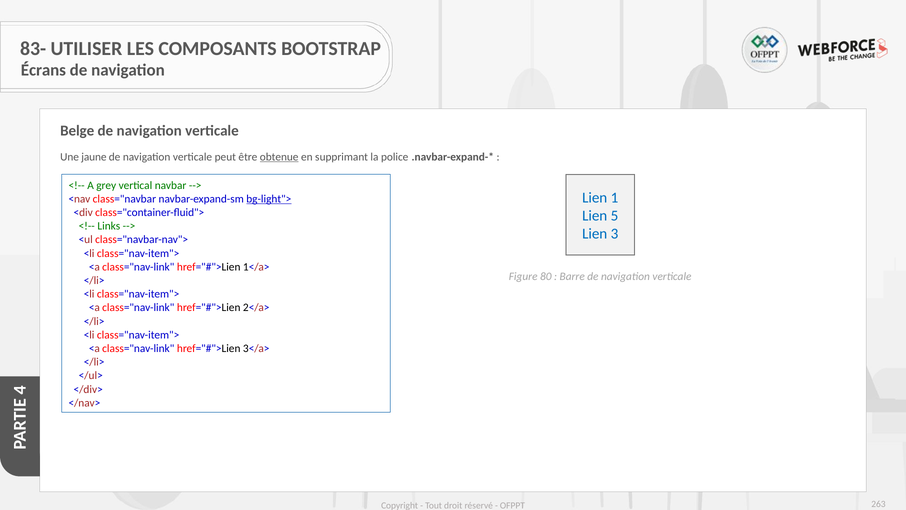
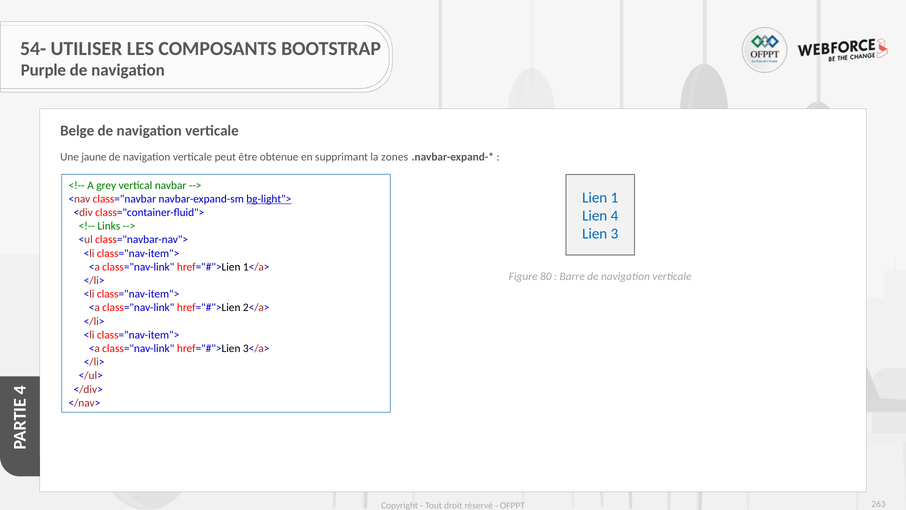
83-: 83- -> 54-
Écrans: Écrans -> Purple
obtenue underline: present -> none
police: police -> zones
Lien 5: 5 -> 4
